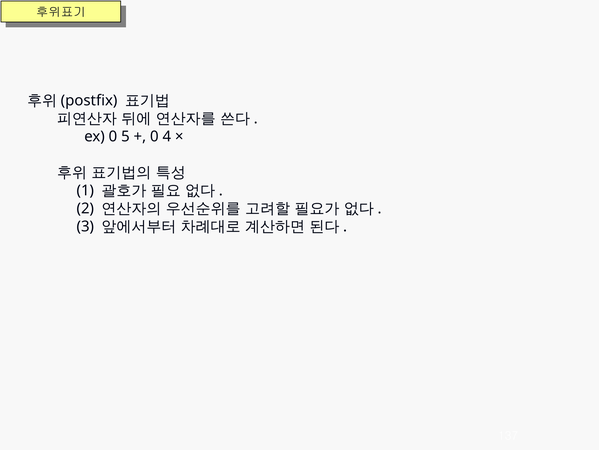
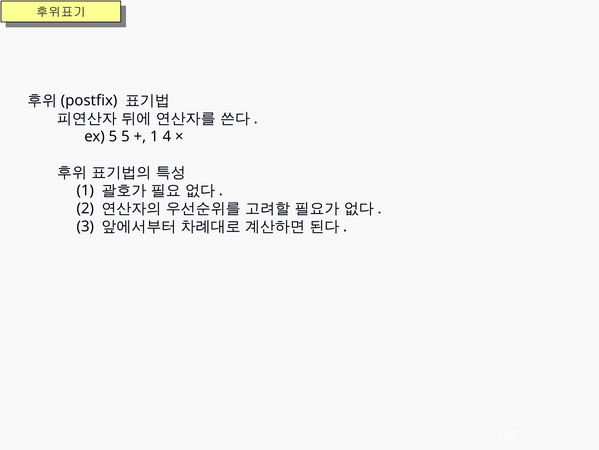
ex 0: 0 -> 5
0 at (154, 136): 0 -> 1
